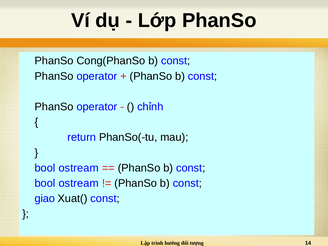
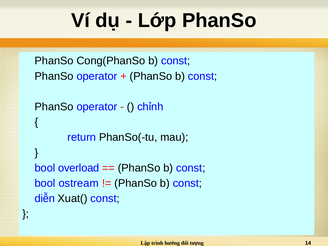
ostream at (79, 168): ostream -> overload
giao: giao -> diễn
